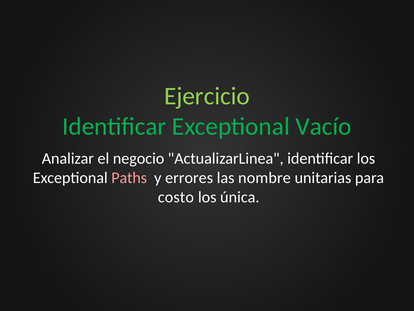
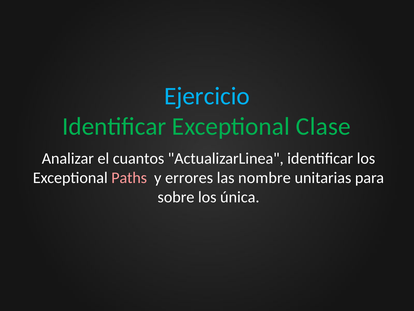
Ejercicio colour: light green -> light blue
Vacío: Vacío -> Clase
negocio: negocio -> cuantos
costo: costo -> sobre
